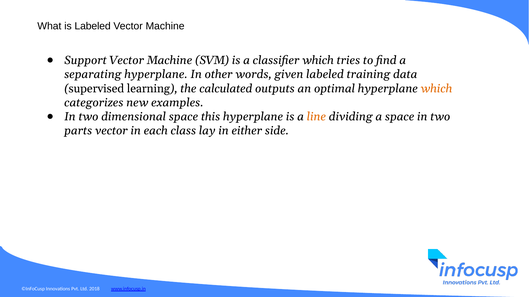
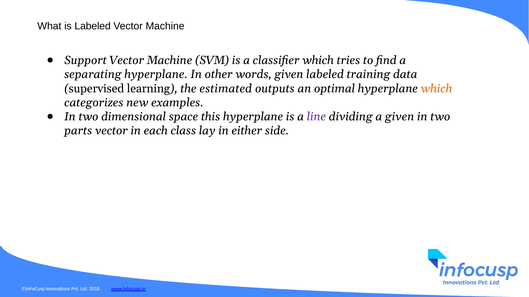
calculated: calculated -> estimated
line colour: orange -> purple
a space: space -> given
